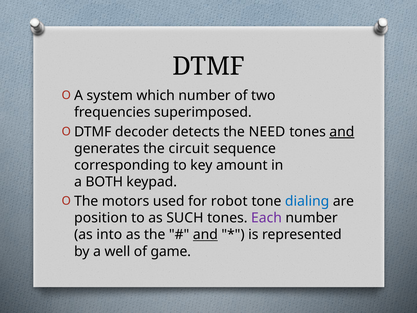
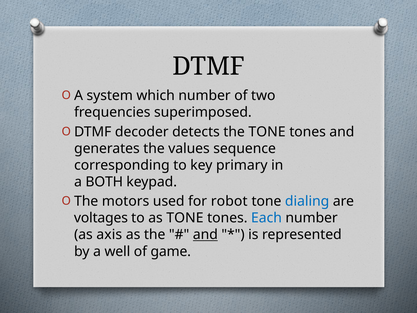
the NEED: NEED -> TONE
and at (342, 132) underline: present -> none
circuit: circuit -> values
amount: amount -> primary
position: position -> voltages
as SUCH: SUCH -> TONE
Each colour: purple -> blue
into: into -> axis
